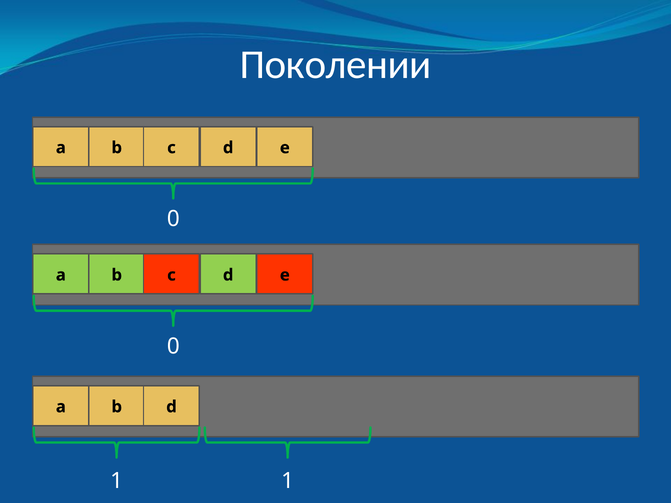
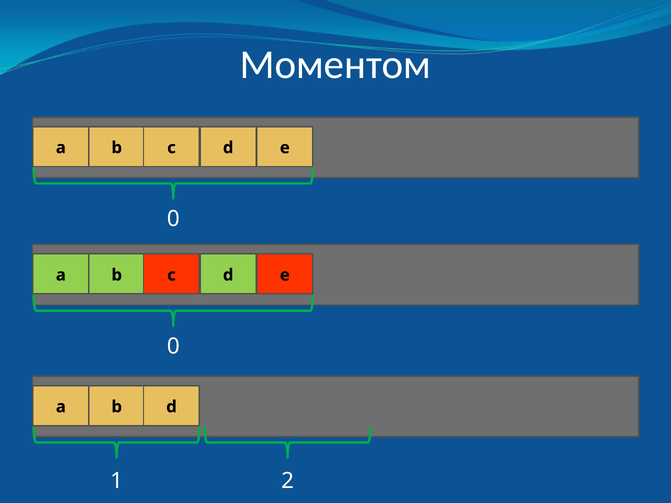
Поколении: Поколении -> Моментом
1 1: 1 -> 2
